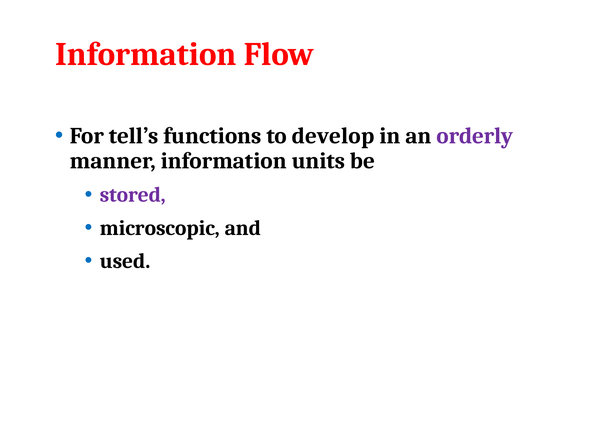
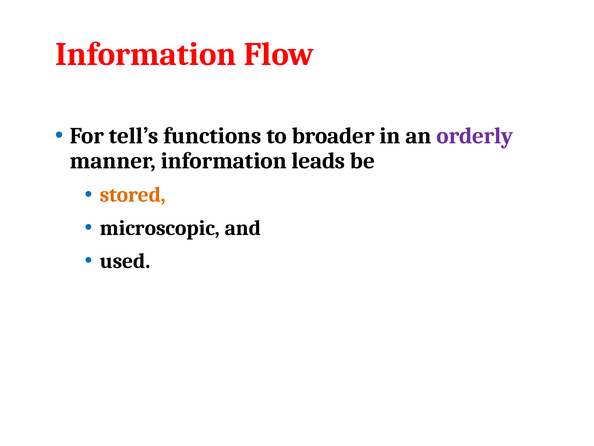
develop: develop -> broader
units: units -> leads
stored colour: purple -> orange
